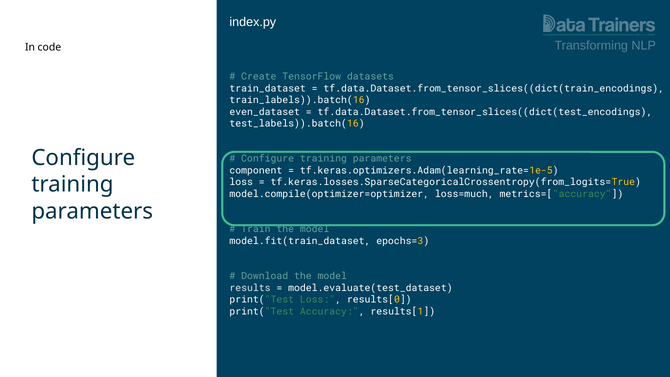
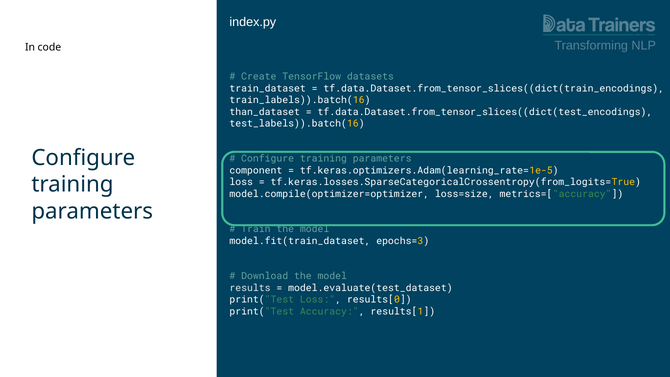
even_dataset: even_dataset -> than_dataset
loss=much: loss=much -> loss=size
